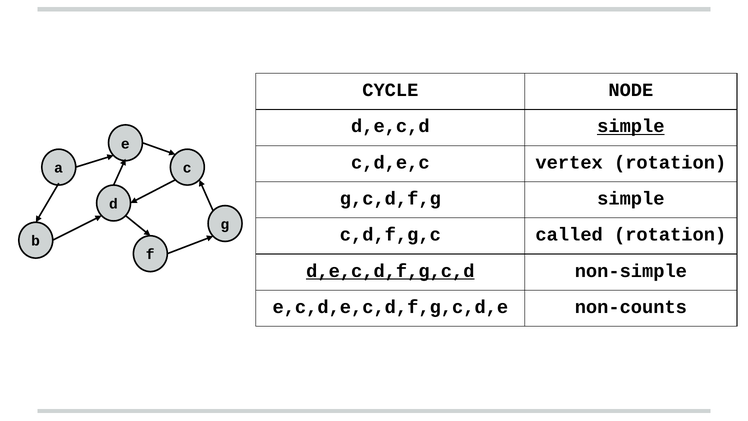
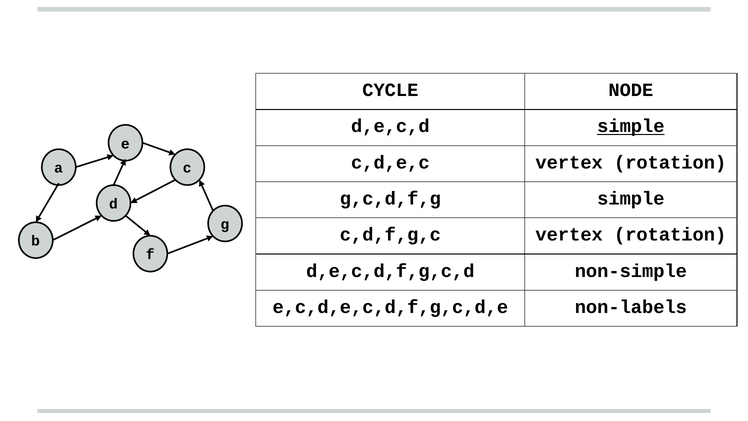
c,d,f,g,c called: called -> vertex
d,e,c,d,f,g,c,d underline: present -> none
non-counts: non-counts -> non-labels
